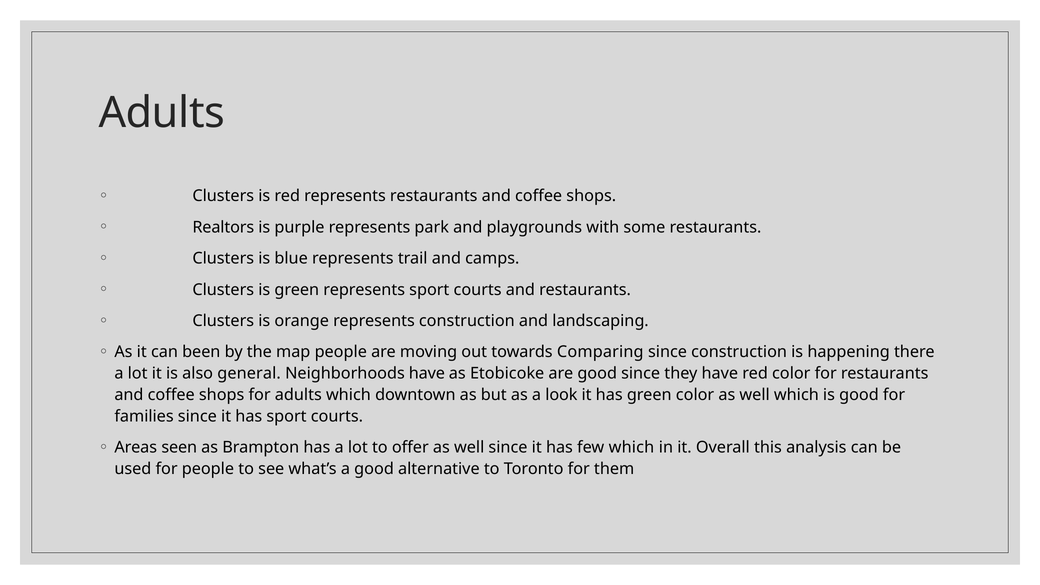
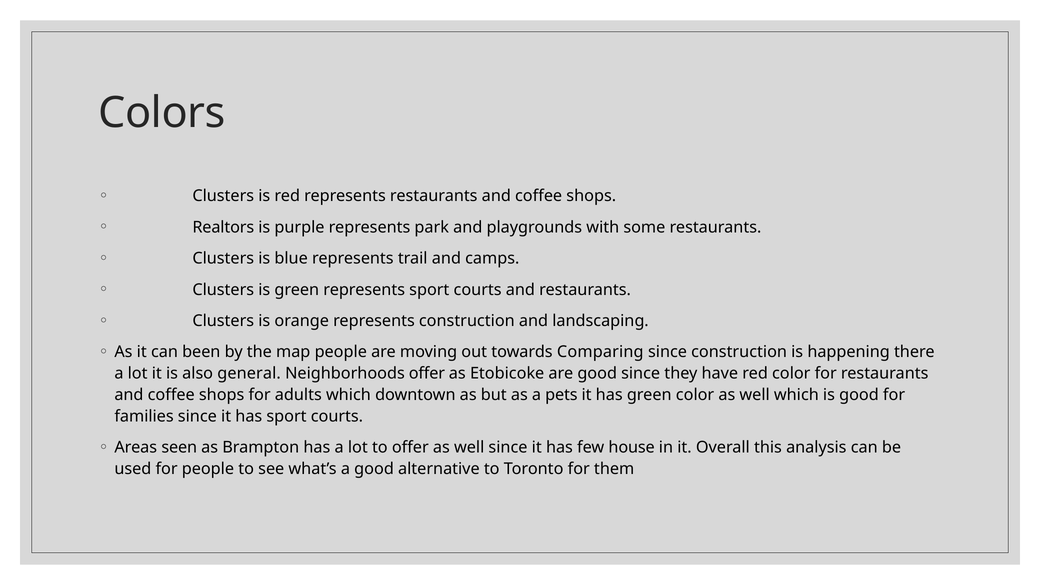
Adults at (162, 113): Adults -> Colors
Neighborhoods have: have -> offer
look: look -> pets
few which: which -> house
